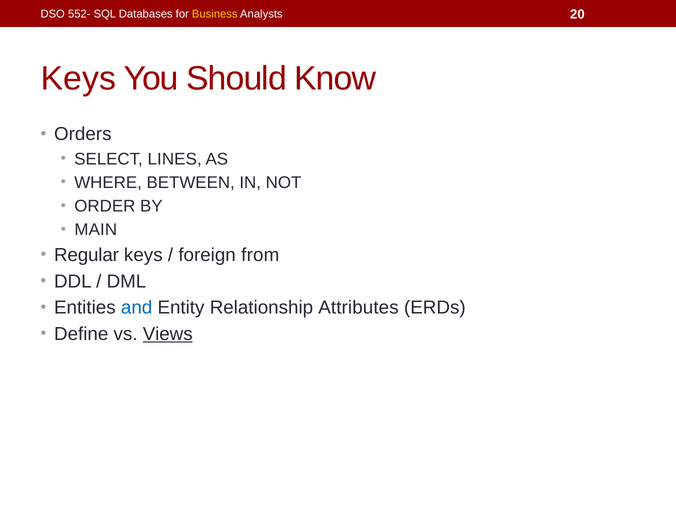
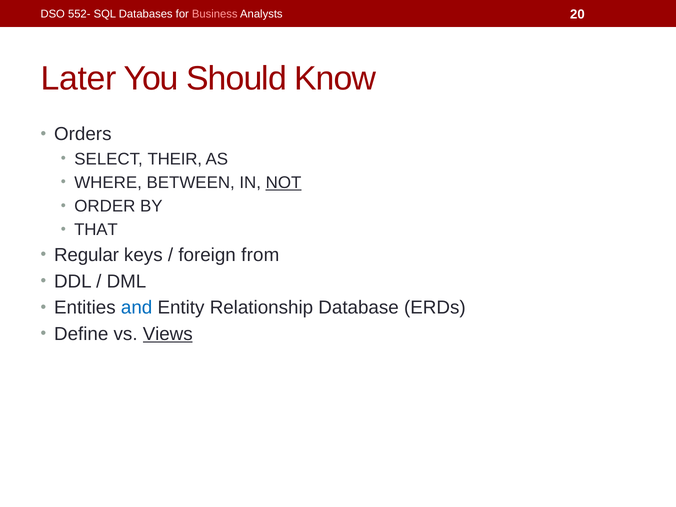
Business colour: yellow -> pink
Keys at (78, 78): Keys -> Later
LINES: LINES -> THEIR
NOT underline: none -> present
MAIN: MAIN -> THAT
Attributes: Attributes -> Database
